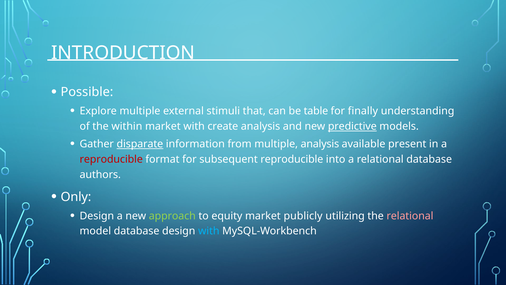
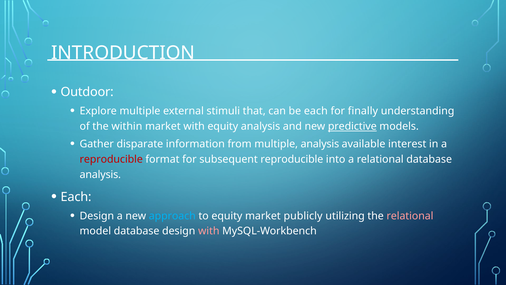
Possible: Possible -> Outdoor
be table: table -> each
with create: create -> equity
disparate underline: present -> none
present: present -> interest
authors at (100, 174): authors -> analysis
Only at (76, 197): Only -> Each
approach colour: light green -> light blue
with at (209, 231) colour: light blue -> pink
